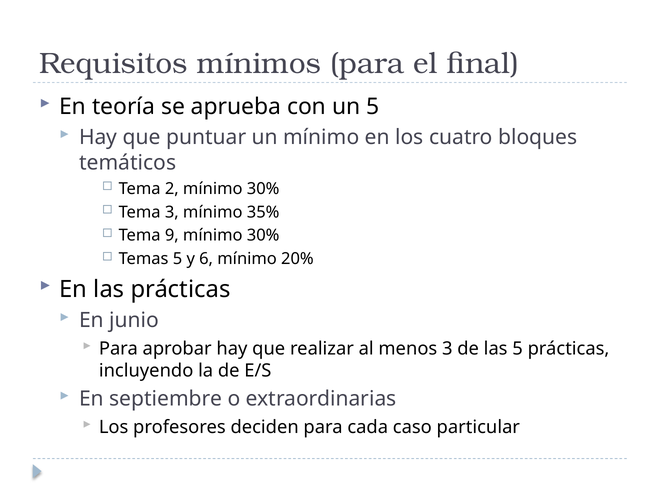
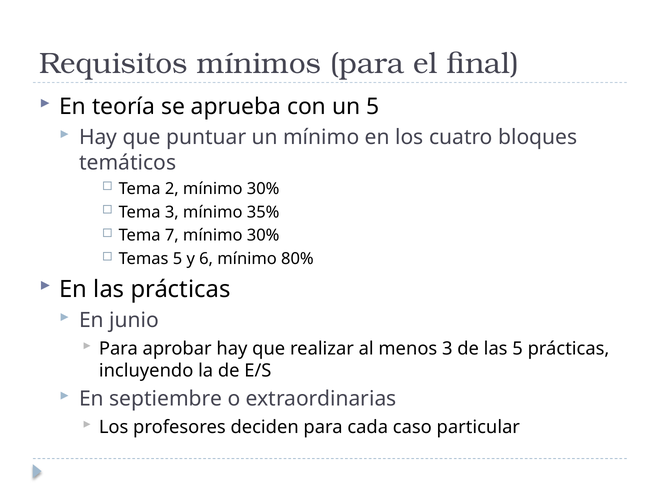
9: 9 -> 7
20%: 20% -> 80%
